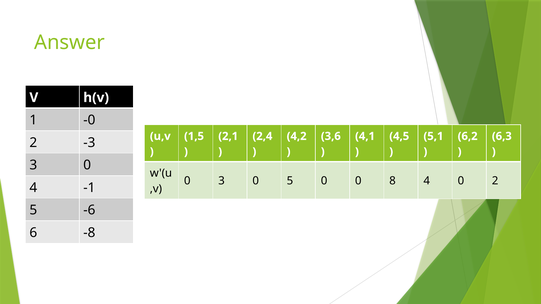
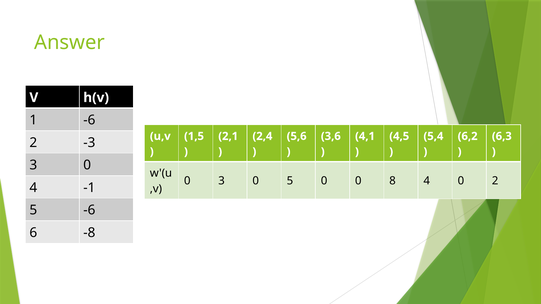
1 -0: -0 -> -6
4,2: 4,2 -> 5,6
5,1: 5,1 -> 5,4
